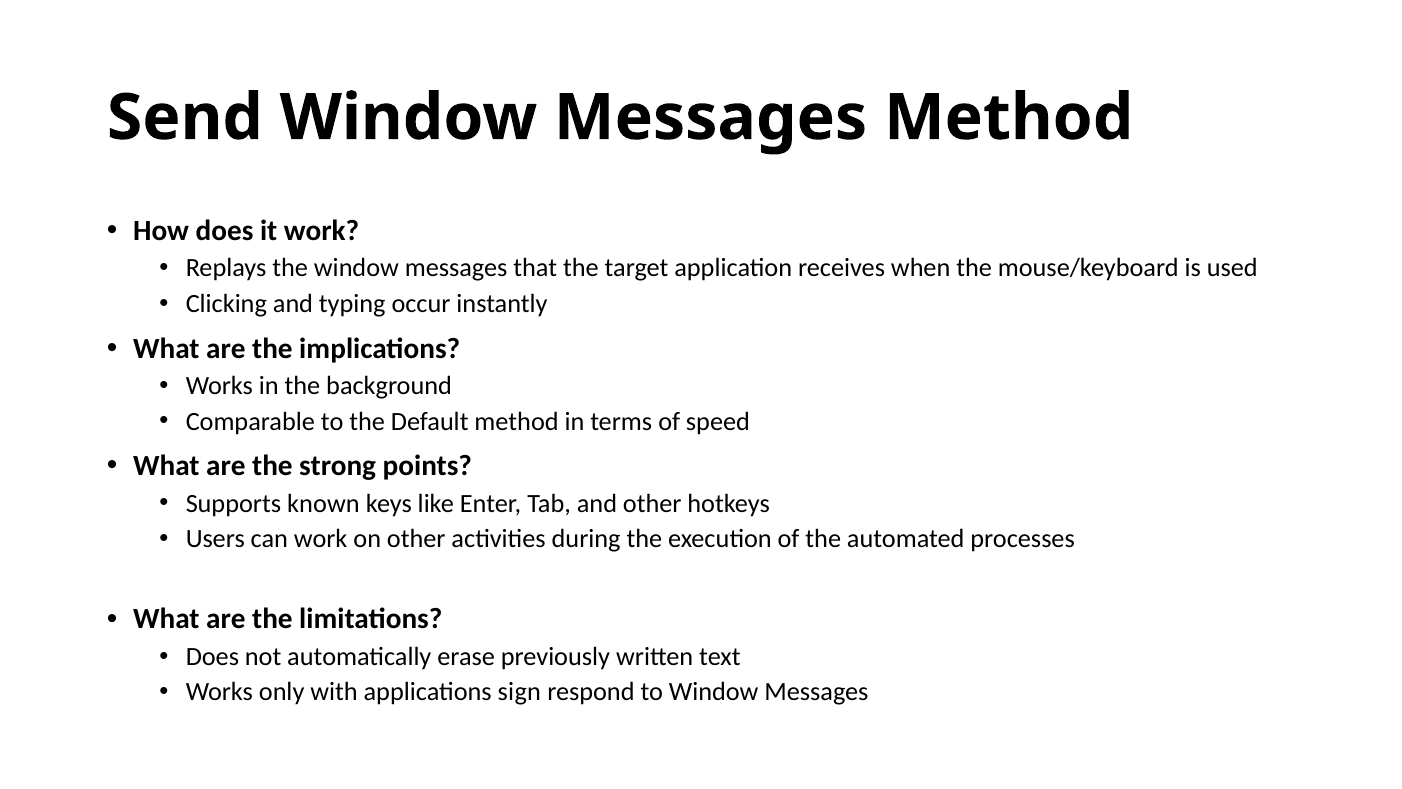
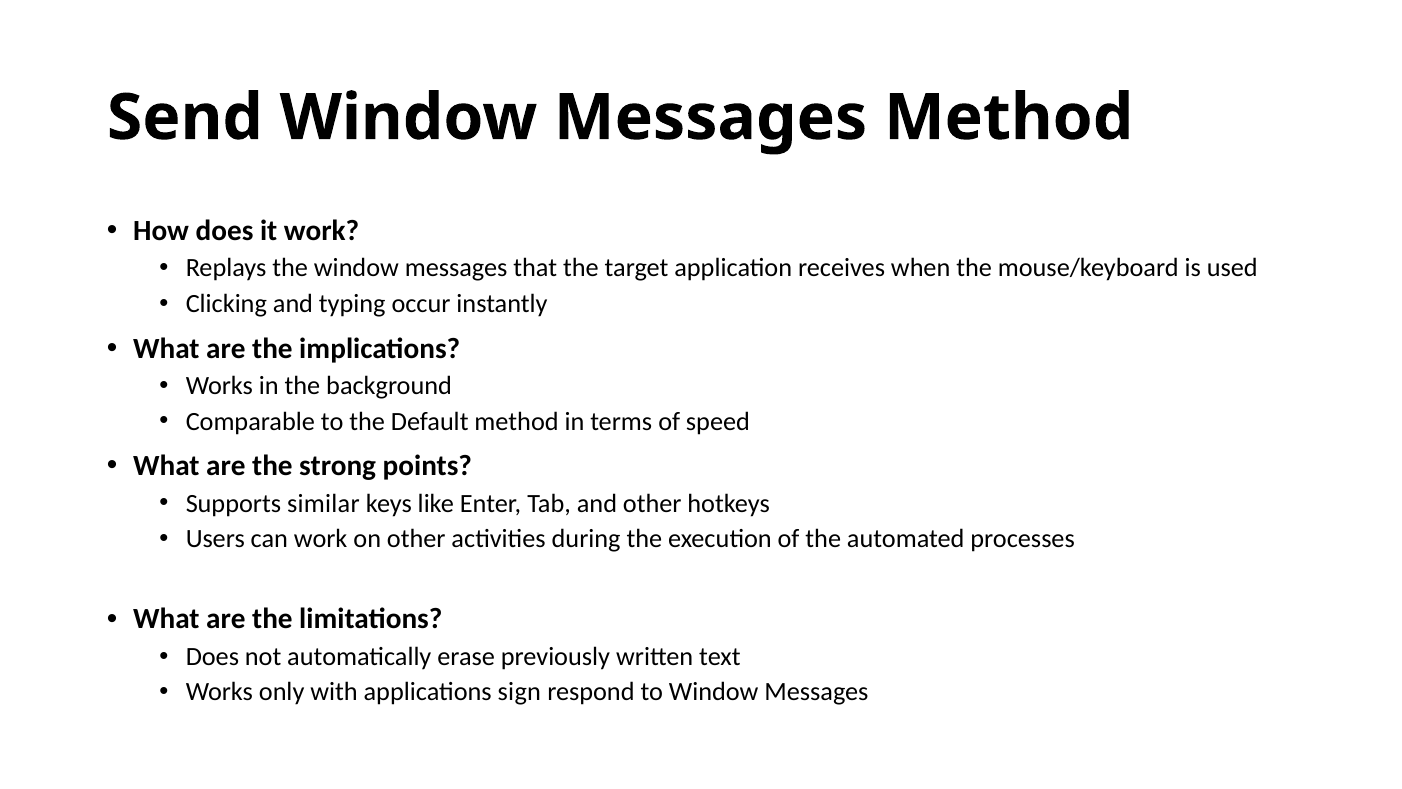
known: known -> similar
